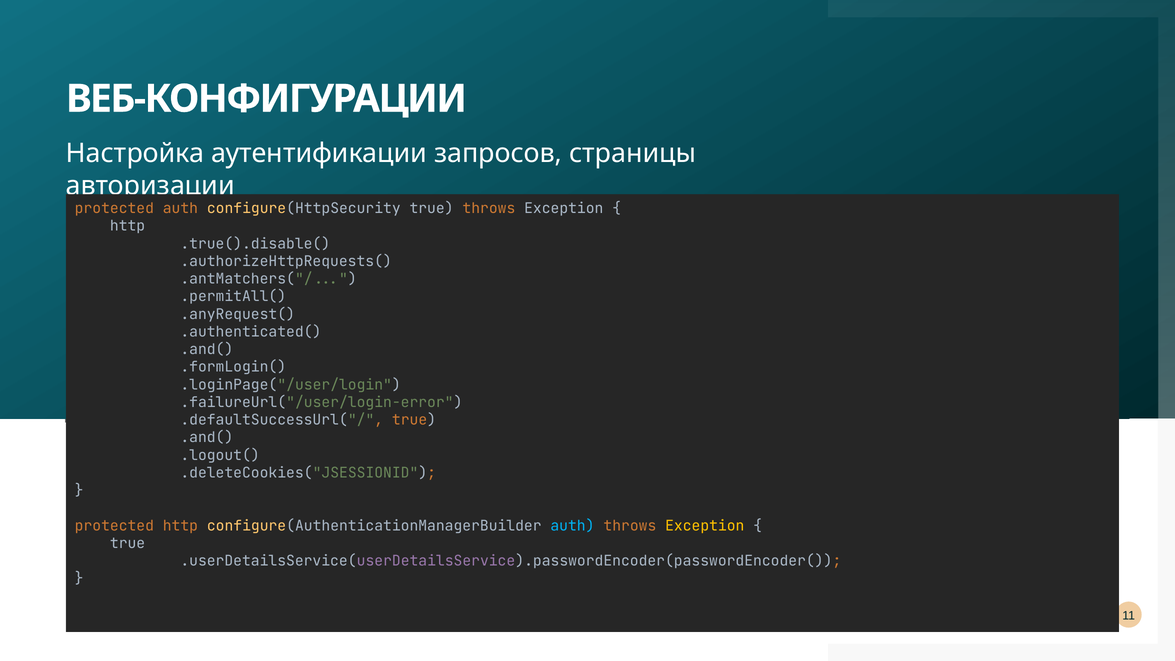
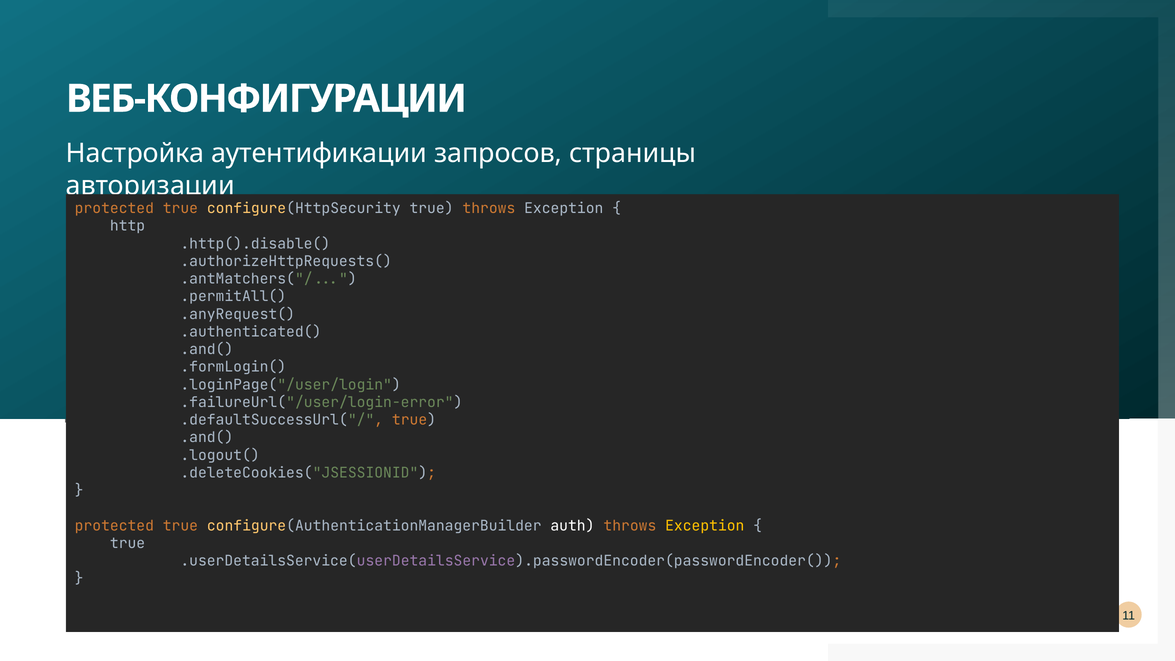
auth at (180, 208): auth -> true
.true().disable(: .true().disable( -> .http().disable(
http at (180, 526): http -> true
auth at (572, 526) colour: light blue -> white
